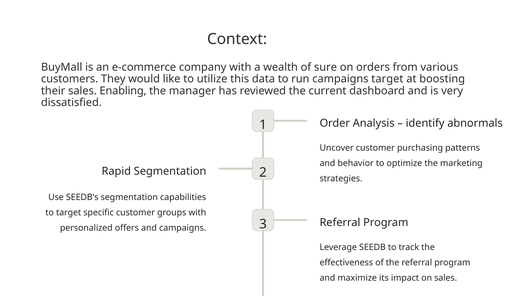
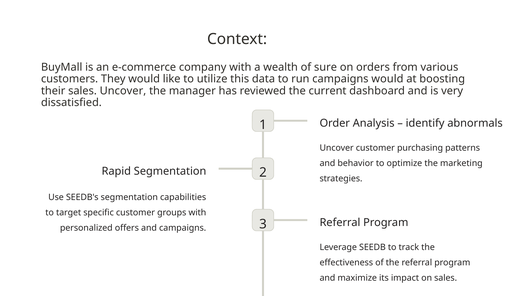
campaigns target: target -> would
sales Enabling: Enabling -> Uncover
